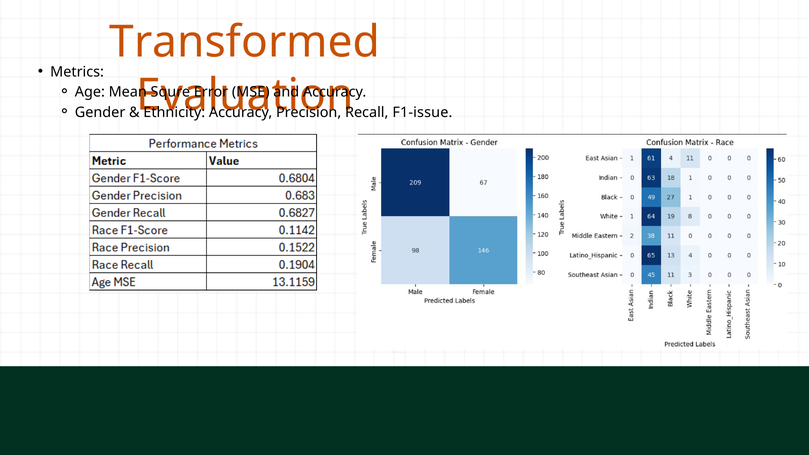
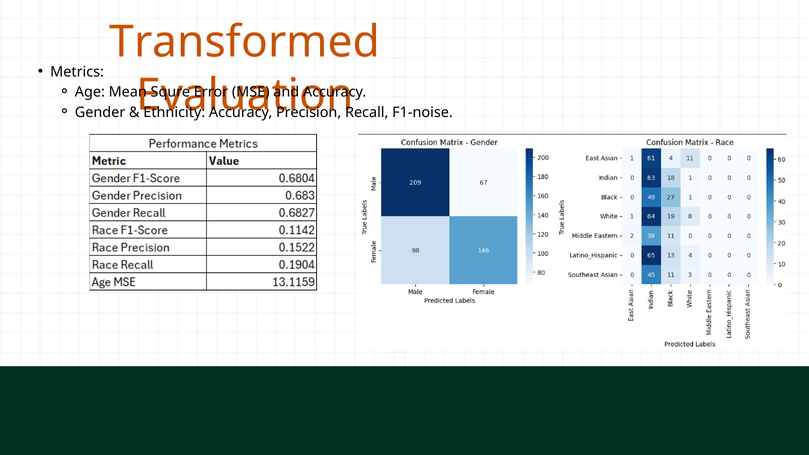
F1-issue: F1-issue -> F1-noise
